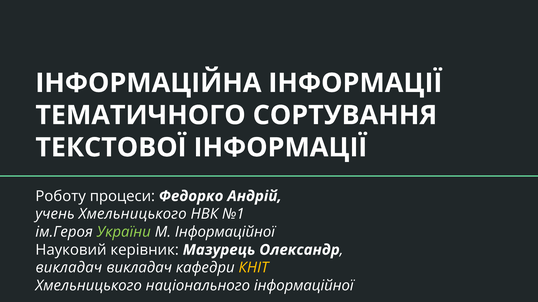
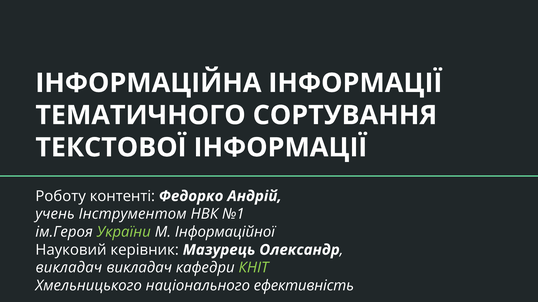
процеси: процеси -> контенті
учень Хмельницького: Хмельницького -> Інструментом
КНІТ colour: yellow -> light green
національного інформаційної: інформаційної -> ефективність
